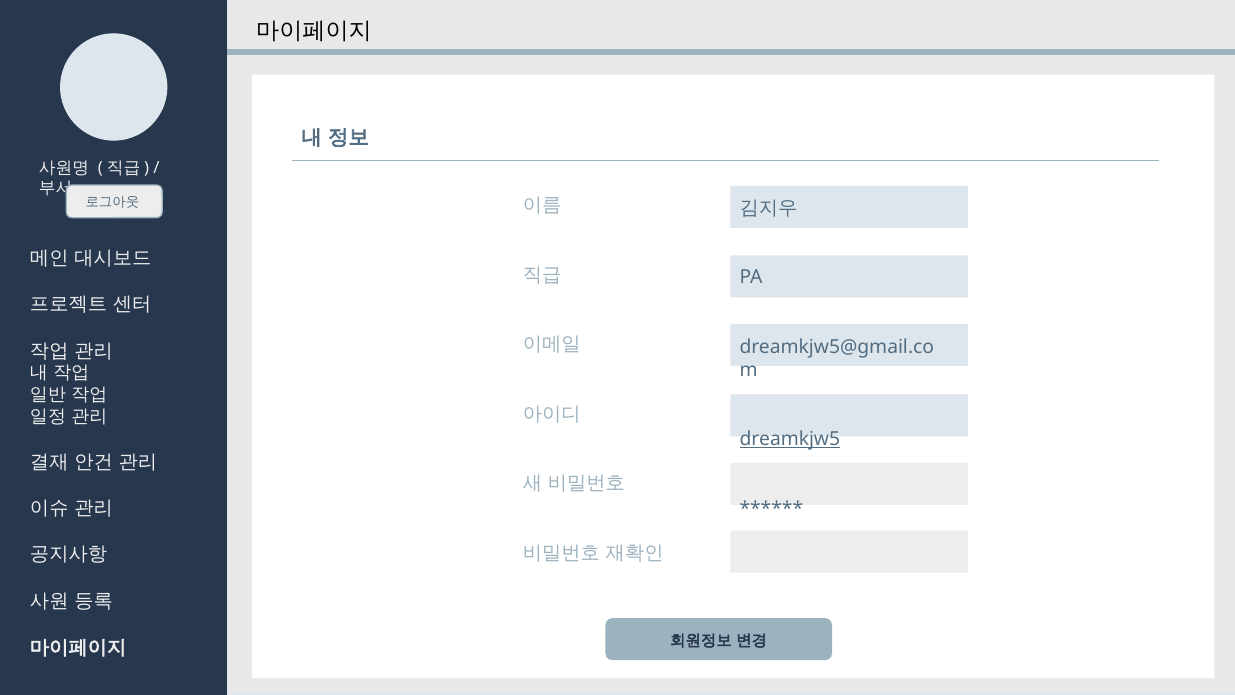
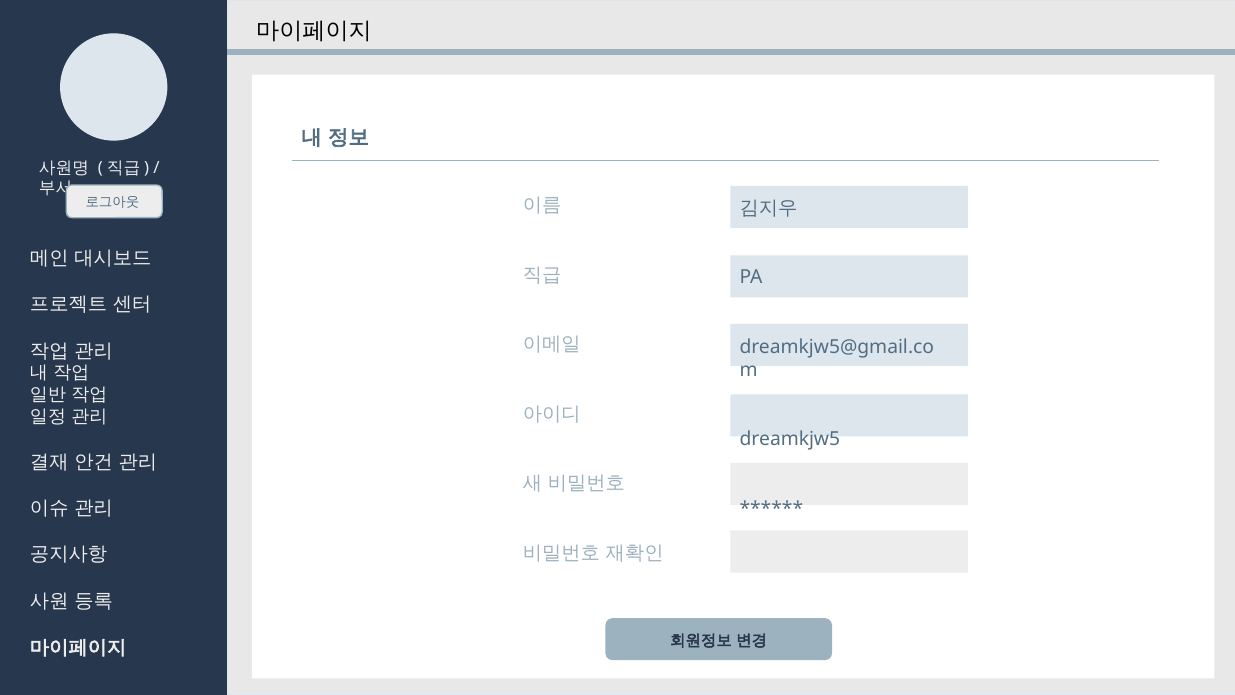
dreamkjw5 underline: present -> none
